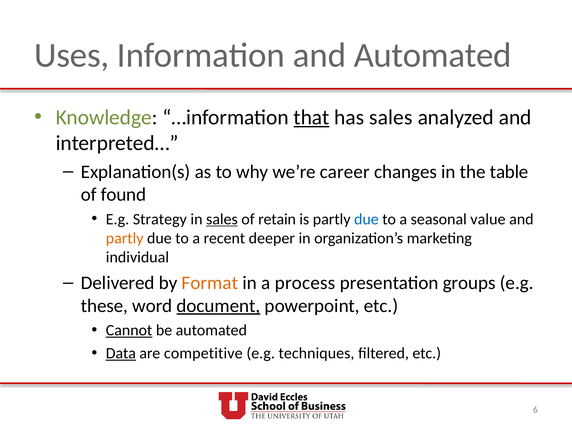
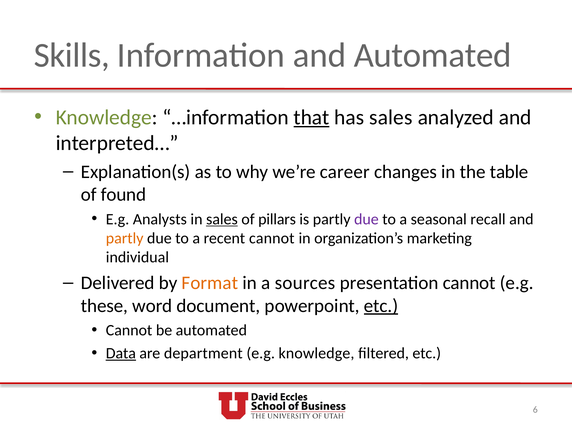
Uses: Uses -> Skills
Strategy: Strategy -> Analysts
retain: retain -> pillars
due at (366, 219) colour: blue -> purple
value: value -> recall
recent deeper: deeper -> cannot
process: process -> sources
presentation groups: groups -> cannot
document underline: present -> none
etc at (381, 306) underline: none -> present
Cannot at (129, 330) underline: present -> none
competitive: competitive -> department
e.g techniques: techniques -> knowledge
